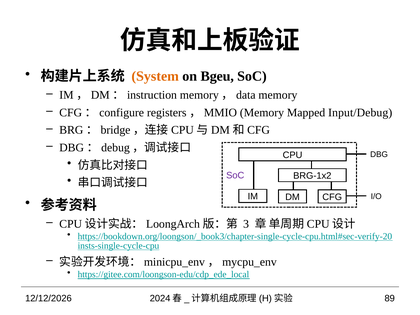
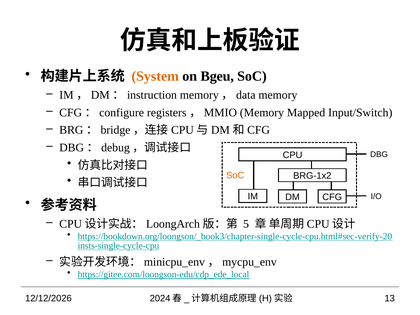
Input/Debug: Input/Debug -> Input/Switch
SoC at (235, 175) colour: purple -> orange
3: 3 -> 5
89: 89 -> 13
